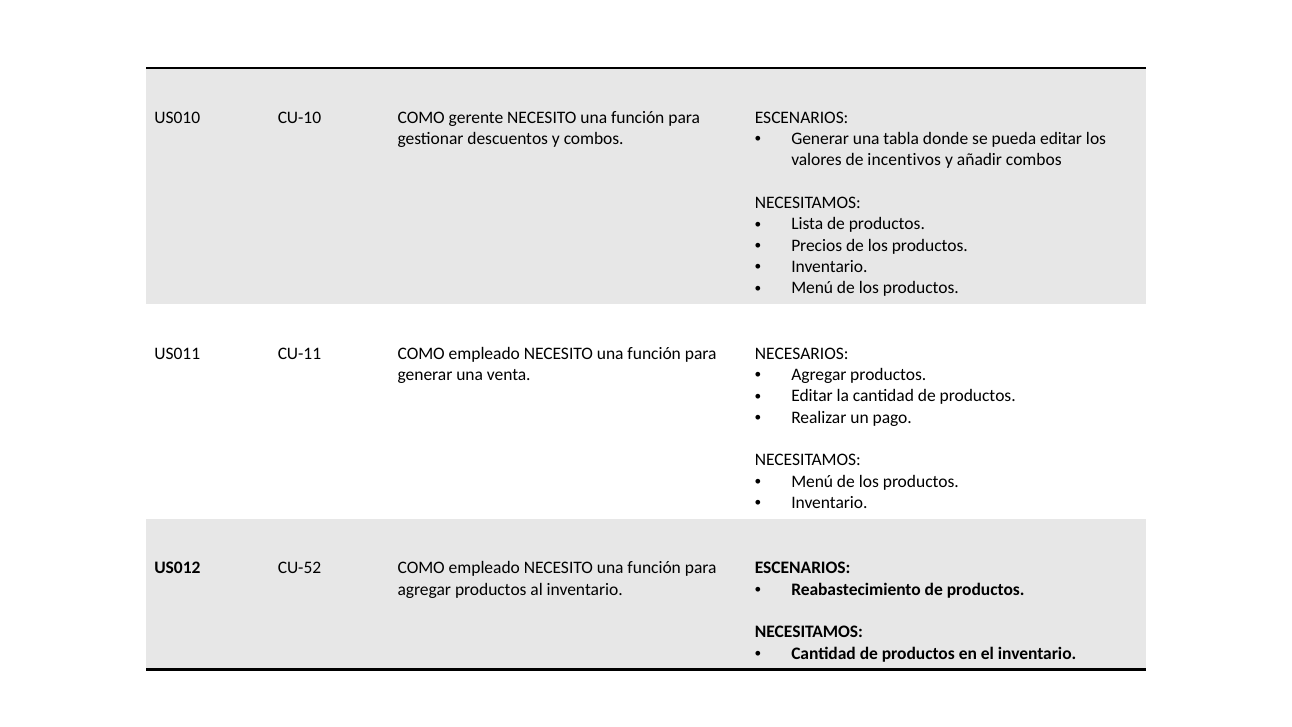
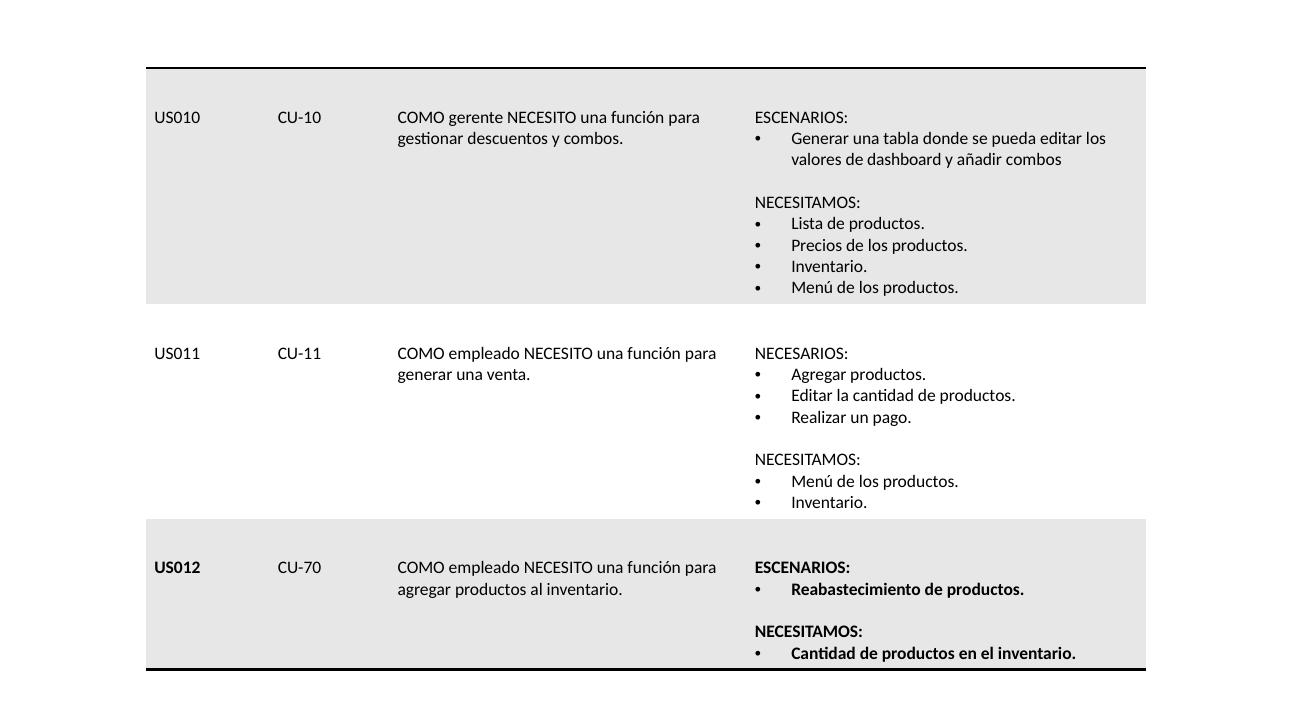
incentivos: incentivos -> dashboard
CU-52: CU-52 -> CU-70
